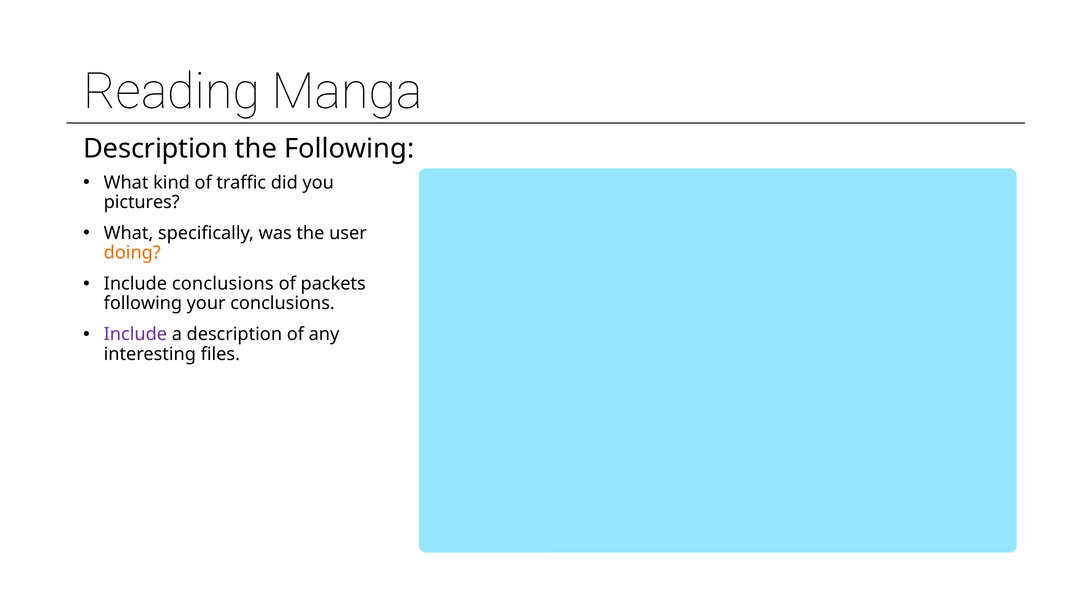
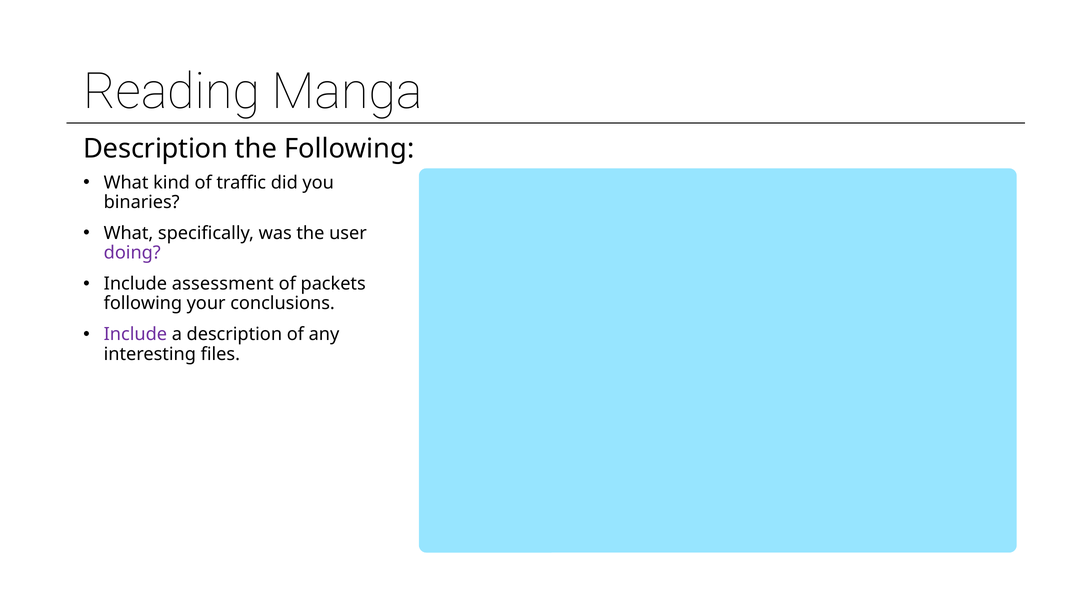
pictures: pictures -> binaries
doing colour: orange -> purple
Include conclusions: conclusions -> assessment
